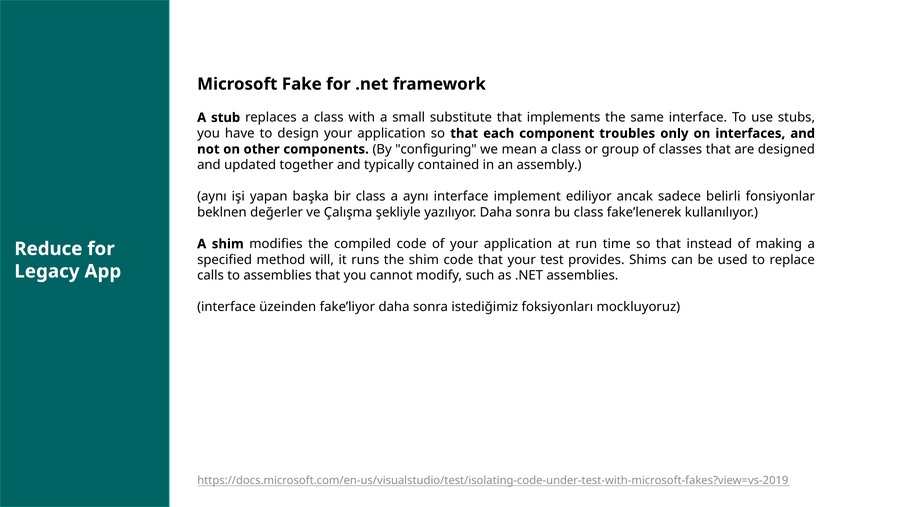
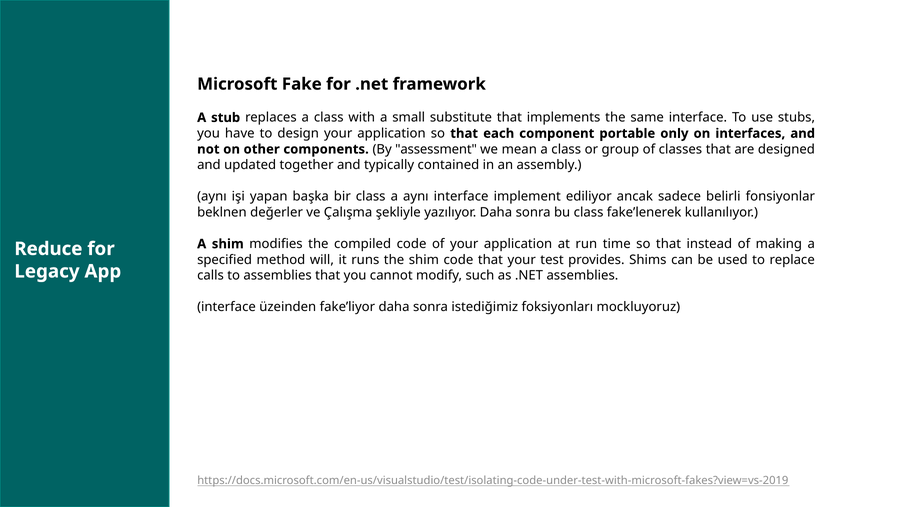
troubles: troubles -> portable
configuring: configuring -> assessment
